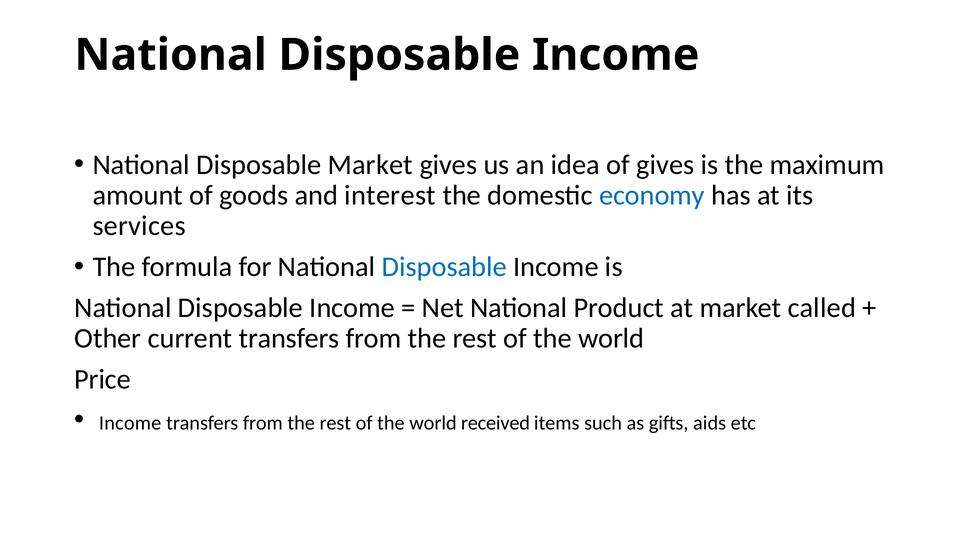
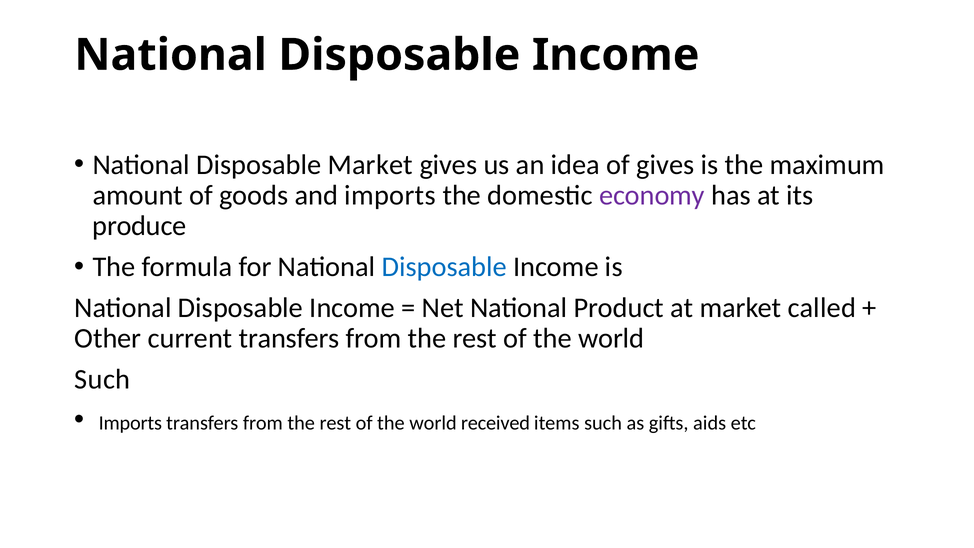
and interest: interest -> imports
economy colour: blue -> purple
services: services -> produce
Price at (103, 379): Price -> Such
Income at (130, 423): Income -> Imports
